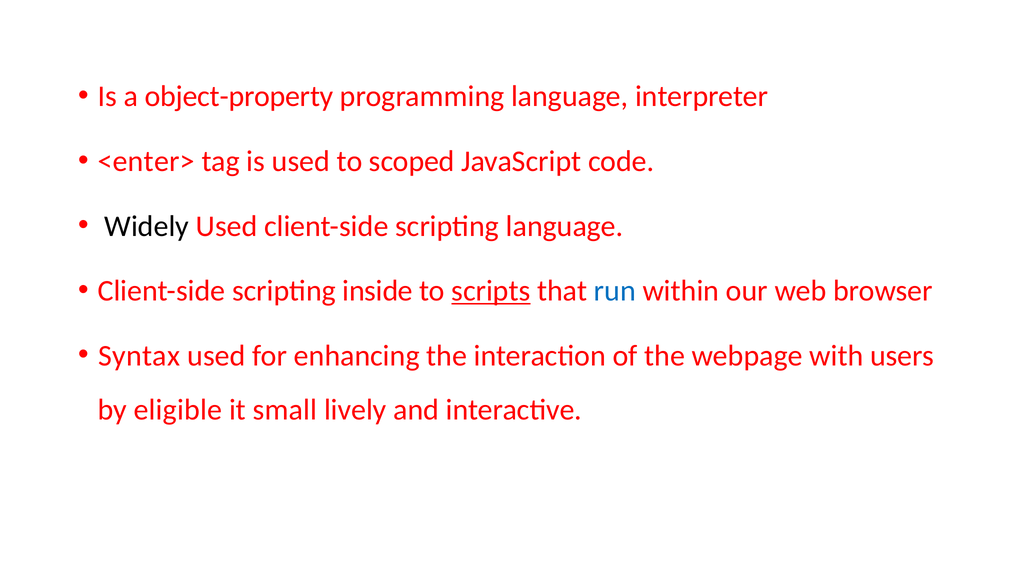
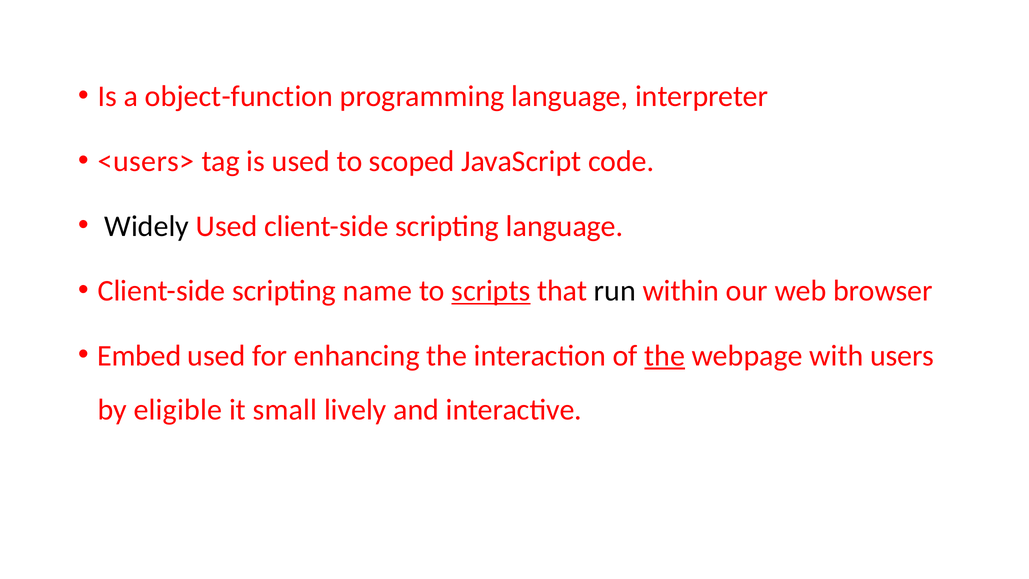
object-property: object-property -> object-function
<enter>: <enter> -> <users>
inside: inside -> name
run colour: blue -> black
Syntax: Syntax -> Embed
the at (665, 356) underline: none -> present
